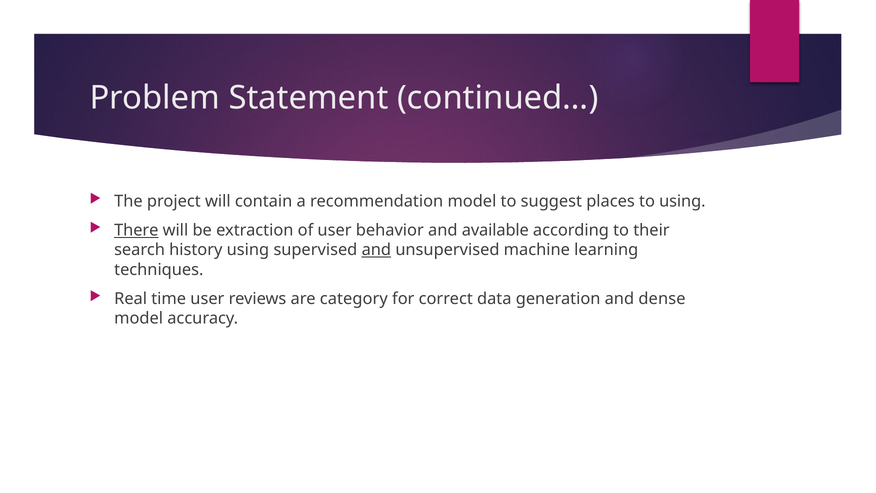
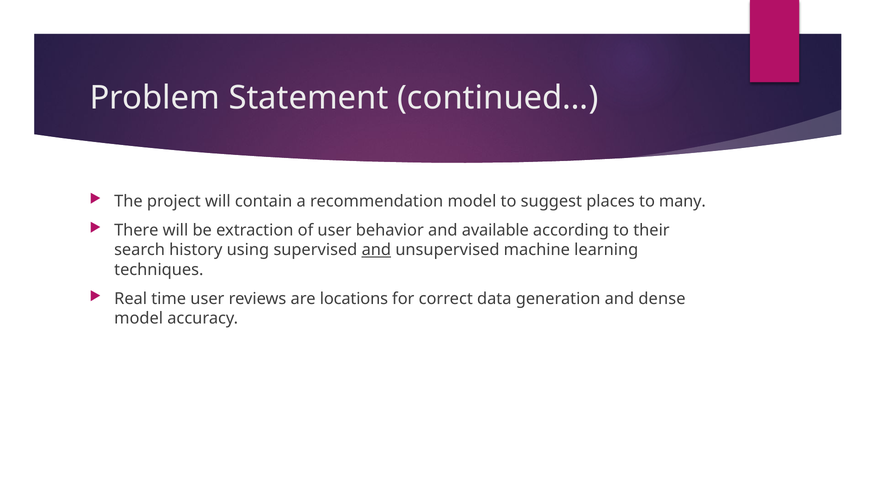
to using: using -> many
There underline: present -> none
category: category -> locations
